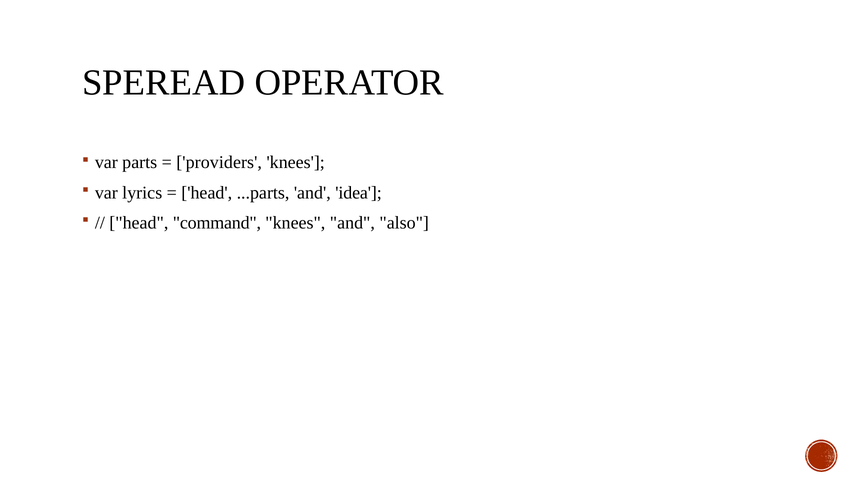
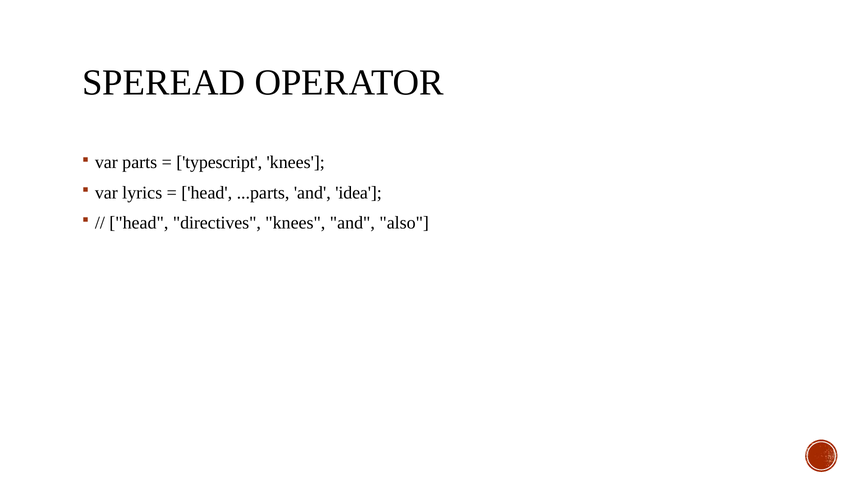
providers: providers -> typescript
command: command -> directives
